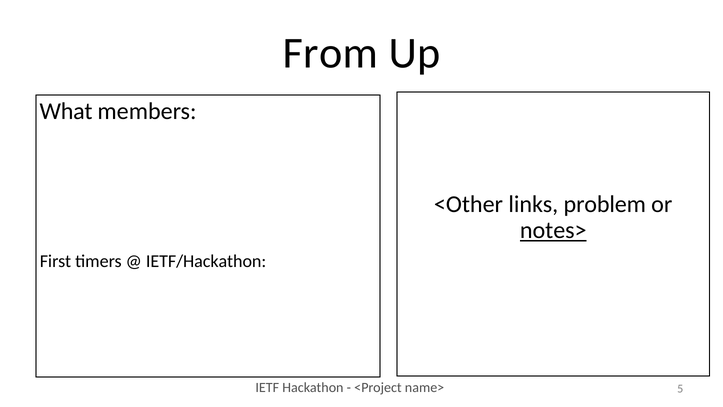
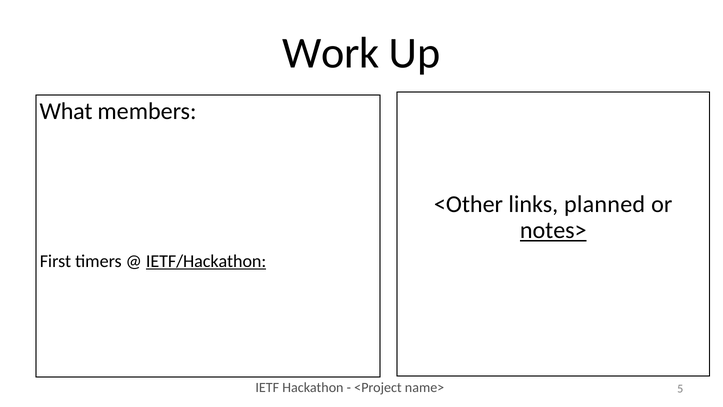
From: From -> Work
problem: problem -> planned
IETF/Hackathon underline: none -> present
